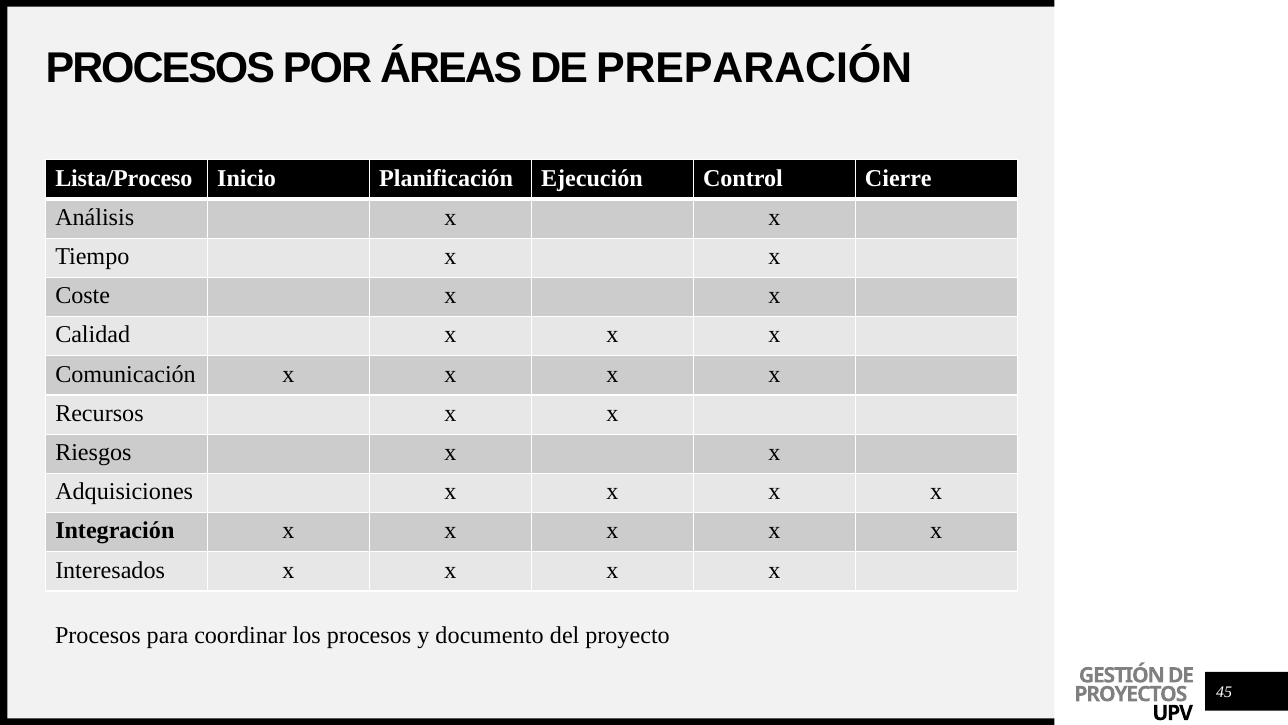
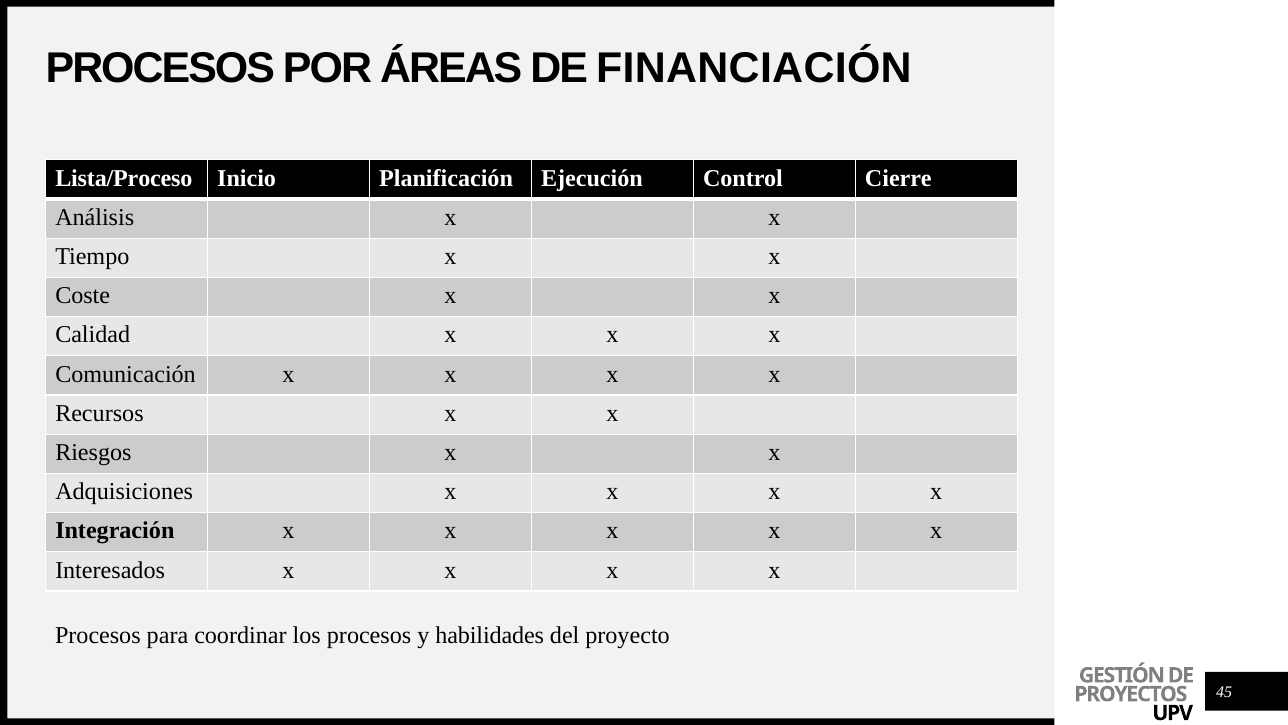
PREPARACIÓN: PREPARACIÓN -> FINANCIACIÓN
documento: documento -> habilidades
